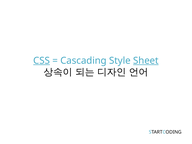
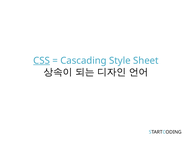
Sheet underline: present -> none
